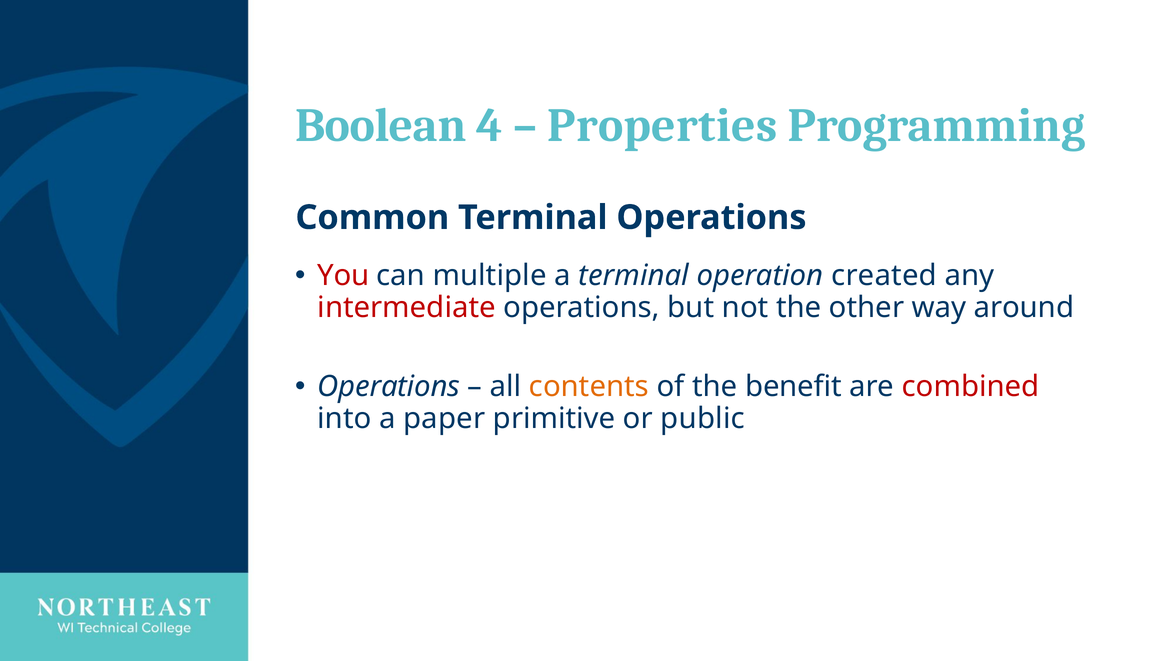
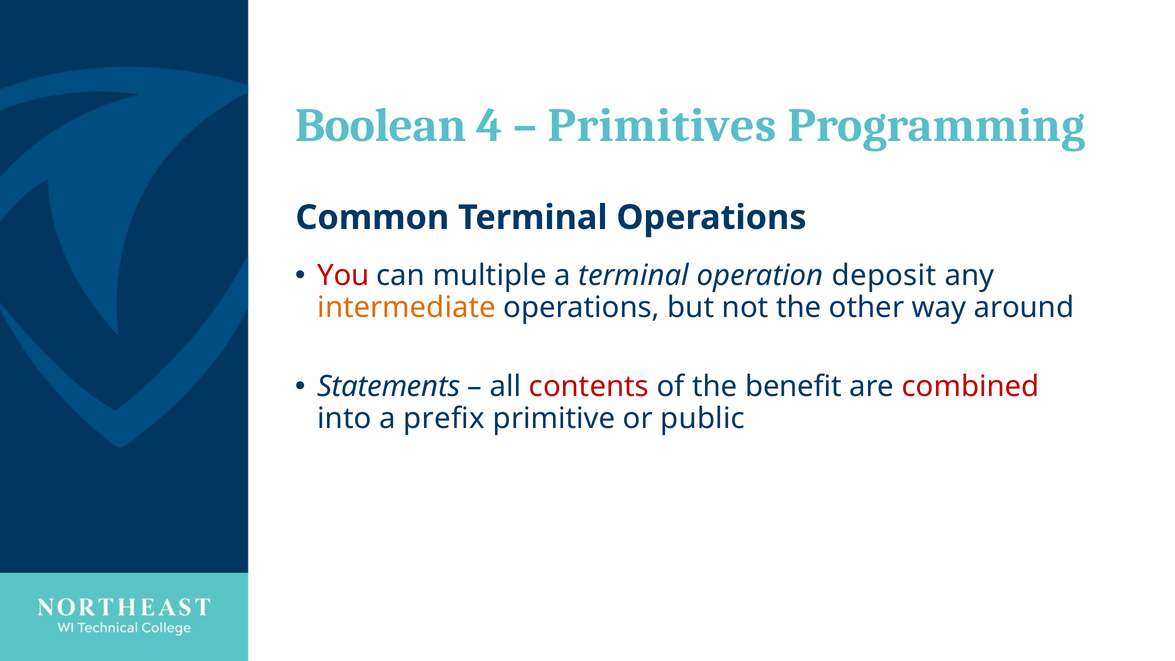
Properties: Properties -> Primitives
created: created -> deposit
intermediate colour: red -> orange
Operations at (389, 387): Operations -> Statements
contents colour: orange -> red
paper: paper -> prefix
